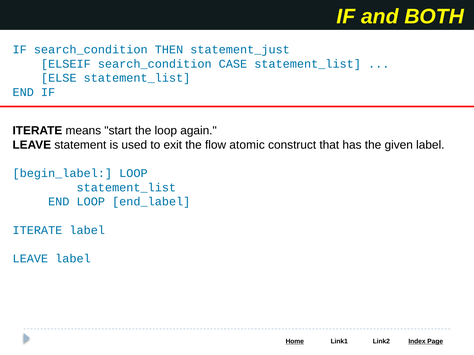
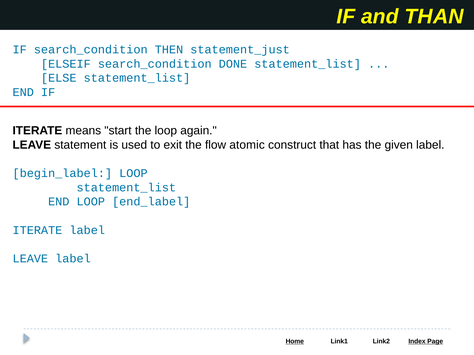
BOTH: BOTH -> THAN
CASE: CASE -> DONE
